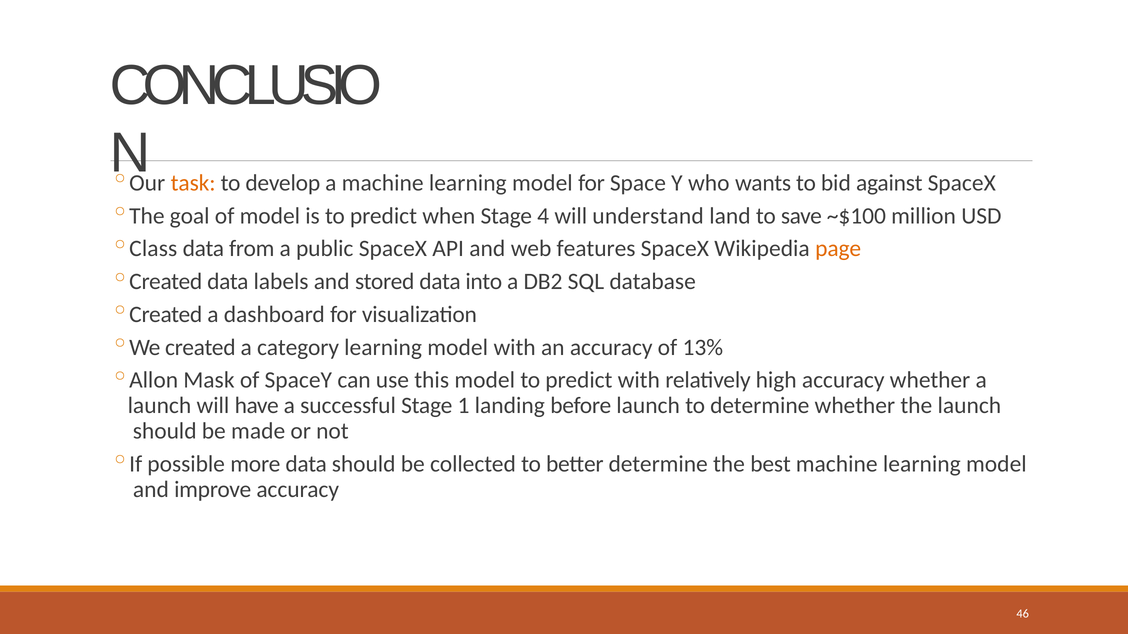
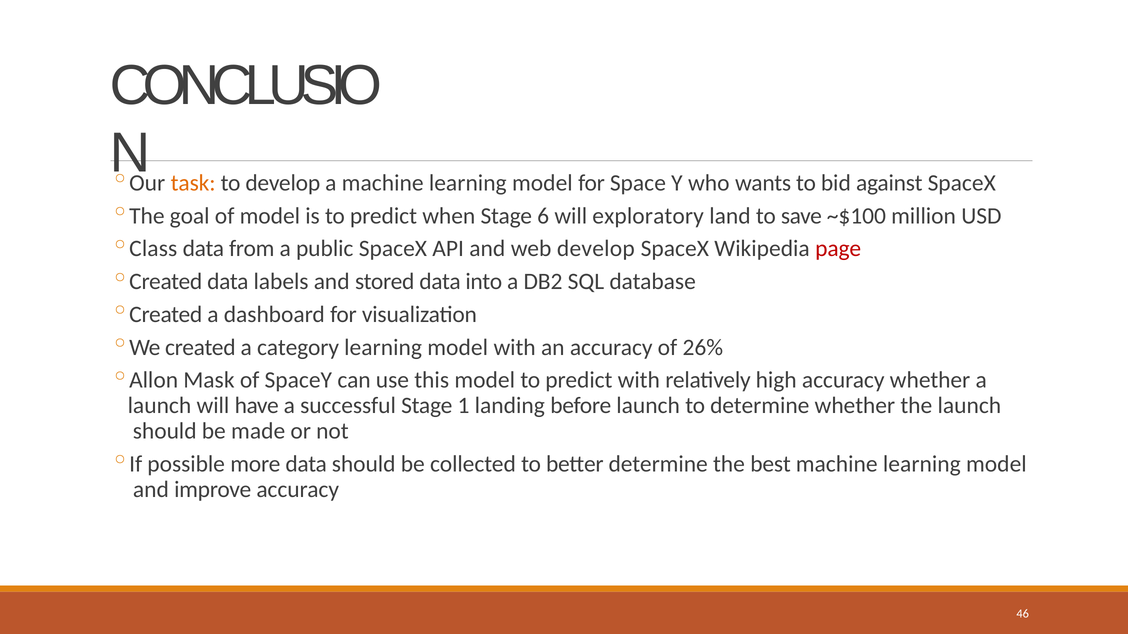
4: 4 -> 6
understand: understand -> exploratory
web features: features -> develop
page colour: orange -> red
13%: 13% -> 26%
